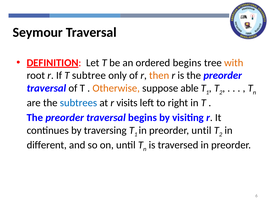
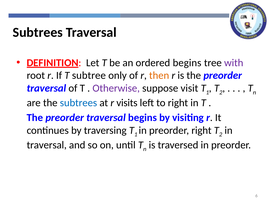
Seymour at (38, 32): Seymour -> Subtrees
with colour: orange -> purple
Otherwise colour: orange -> purple
able: able -> visit
preorder until: until -> right
different at (47, 145): different -> traversal
